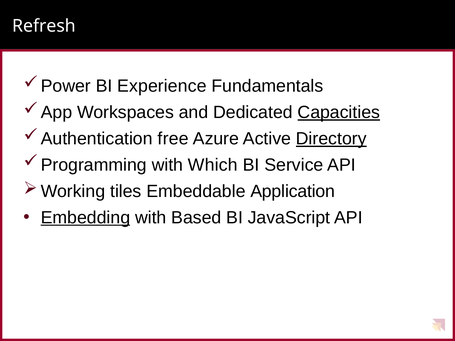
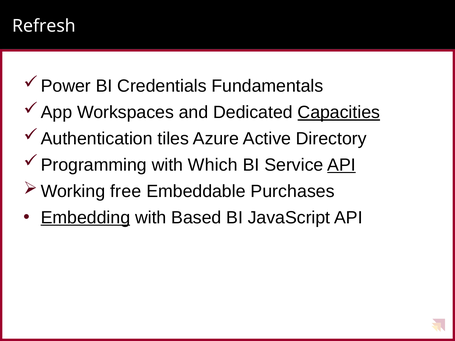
Experience: Experience -> Credentials
free: free -> tiles
Directory underline: present -> none
API at (341, 165) underline: none -> present
tiles: tiles -> free
Application: Application -> Purchases
